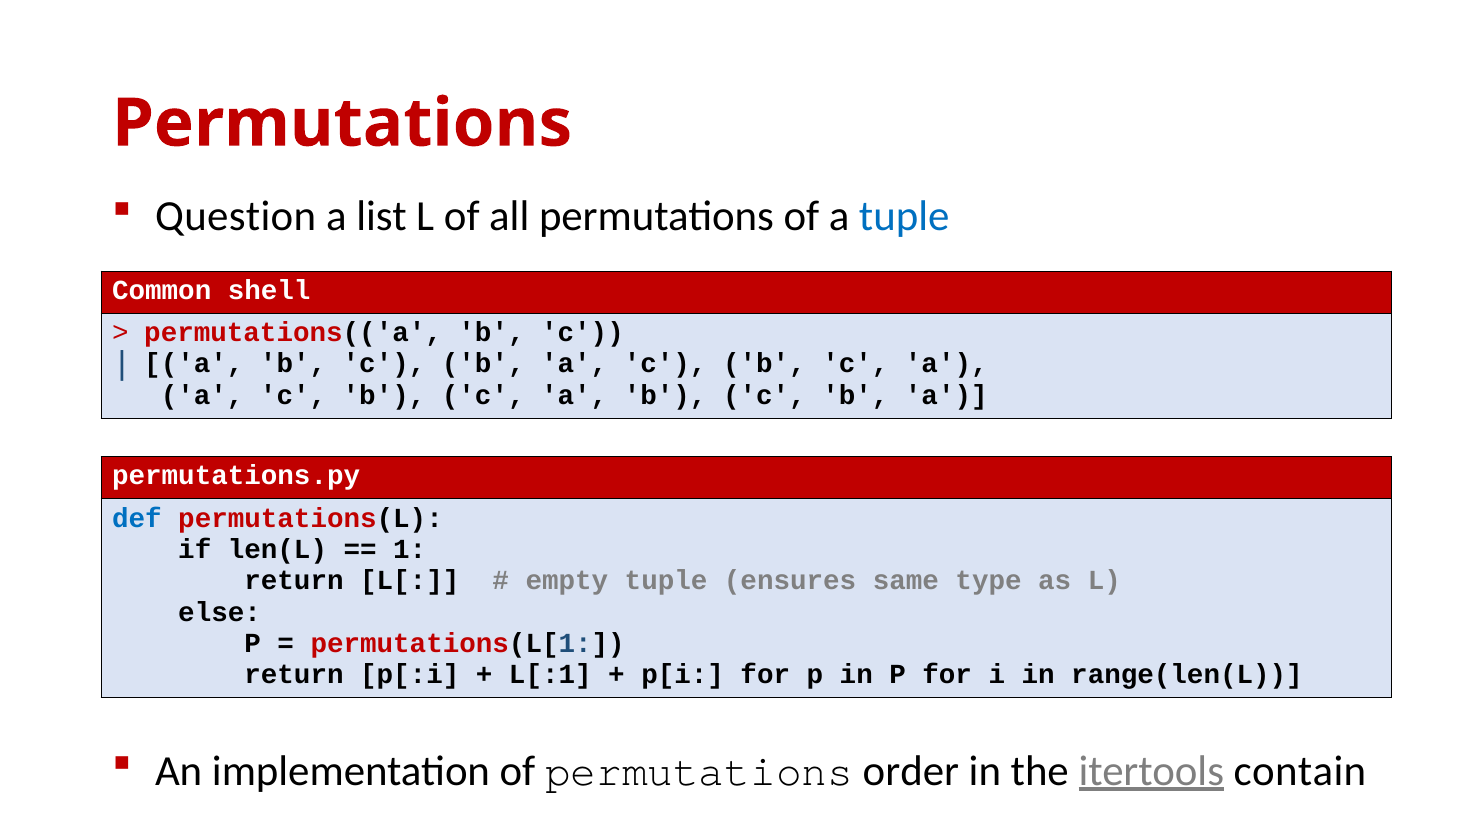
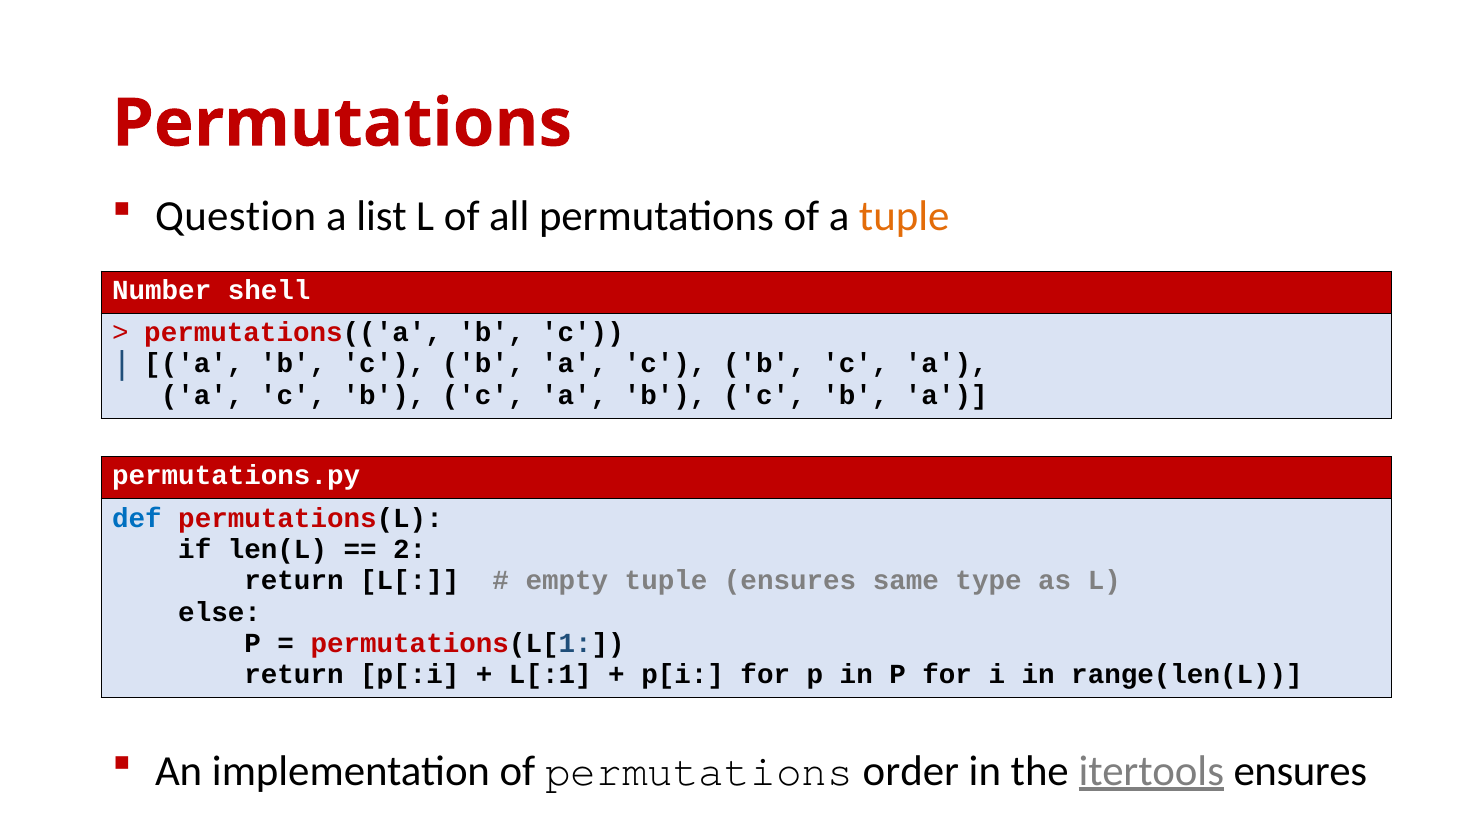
tuple at (904, 217) colour: blue -> orange
Common: Common -> Number
1: 1 -> 2
itertools contain: contain -> ensures
